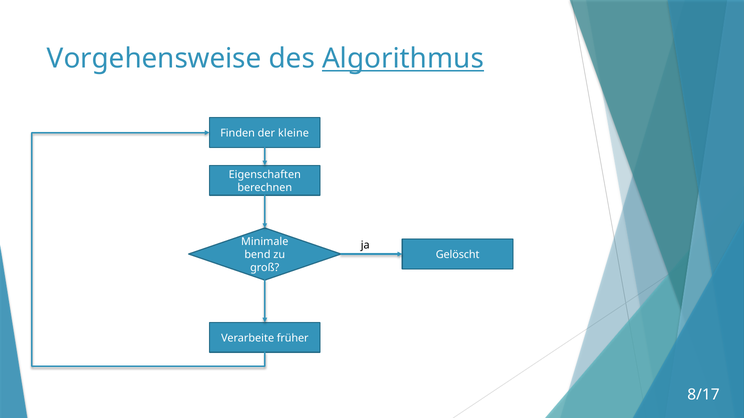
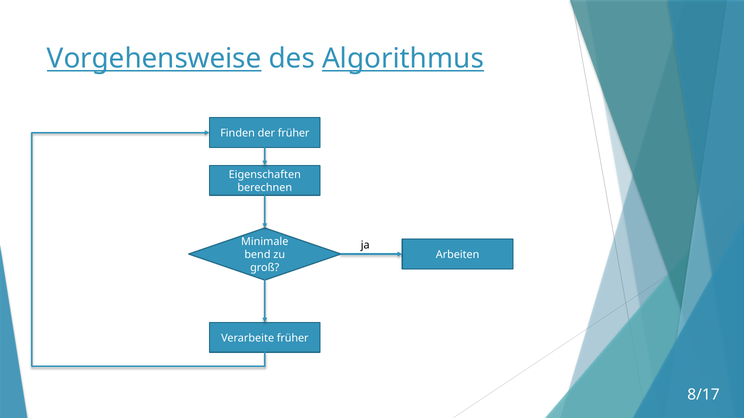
Vorgehensweise underline: none -> present
kleine at (294, 134): kleine -> früher
Gelöscht: Gelöscht -> Arbeiten
